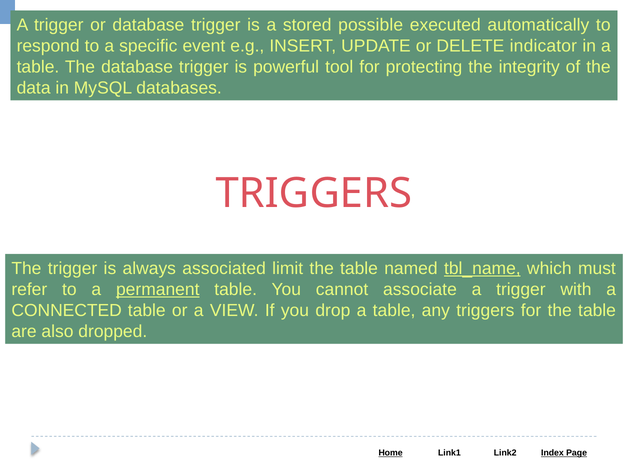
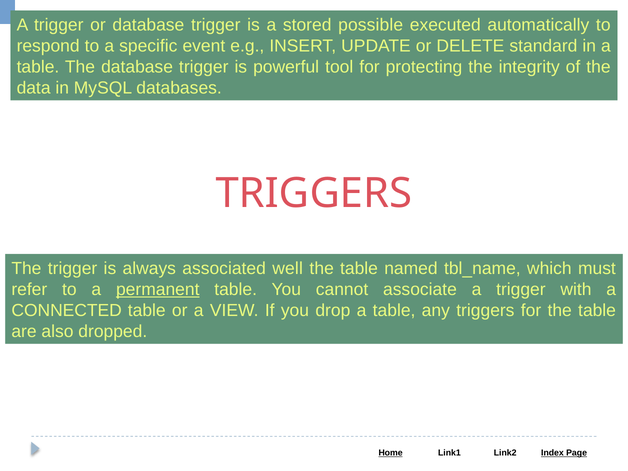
indicator: indicator -> standard
limit: limit -> well
tbl_name underline: present -> none
